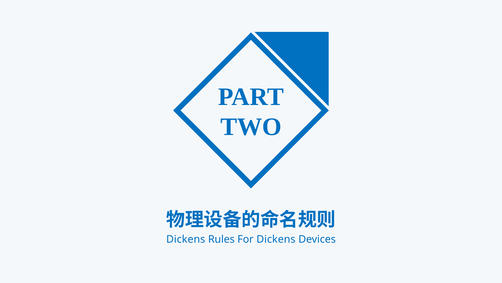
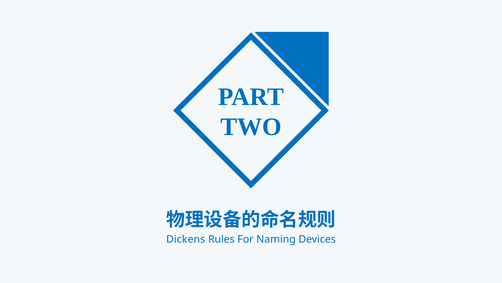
For Dickens: Dickens -> Naming
